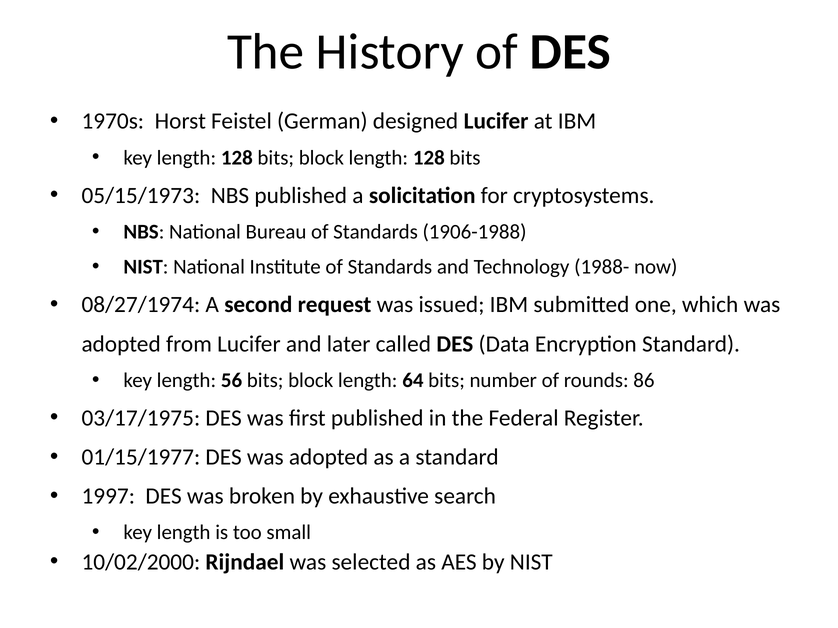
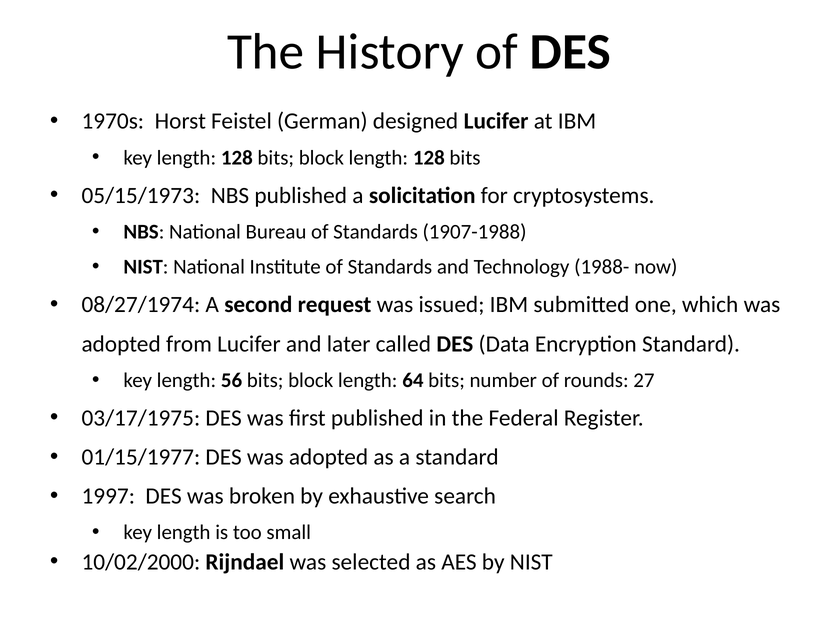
1906-1988: 1906-1988 -> 1907-1988
86: 86 -> 27
